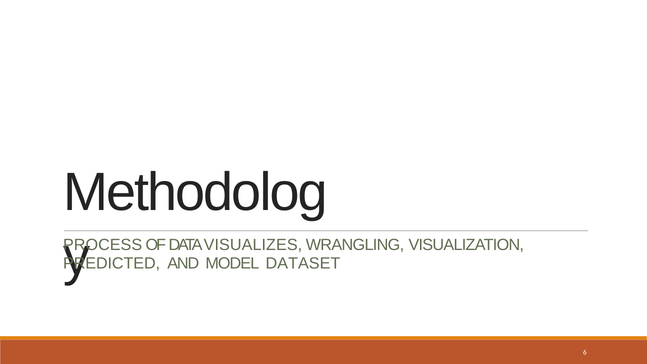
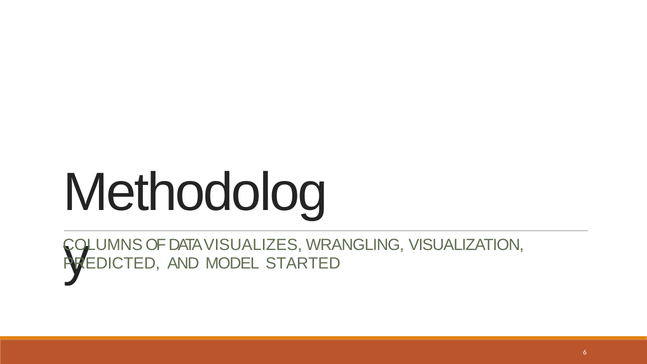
PROCESS: PROCESS -> COLUMNS
DATASET: DATASET -> STARTED
